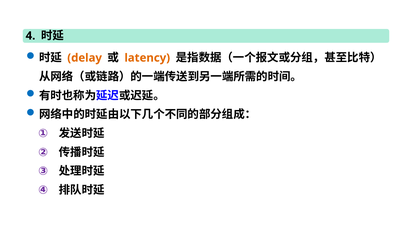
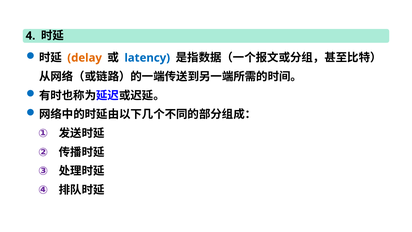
latency colour: orange -> blue
